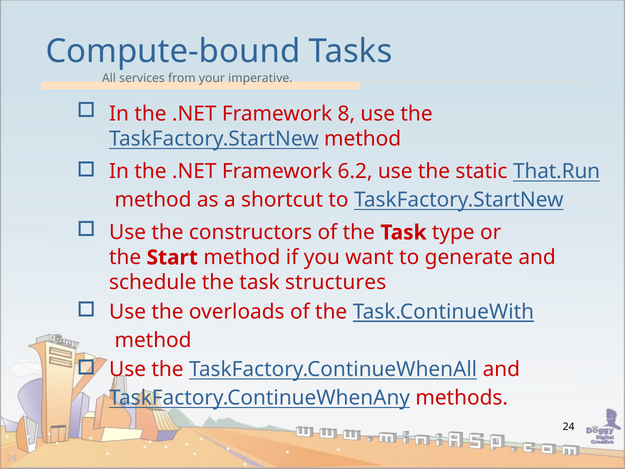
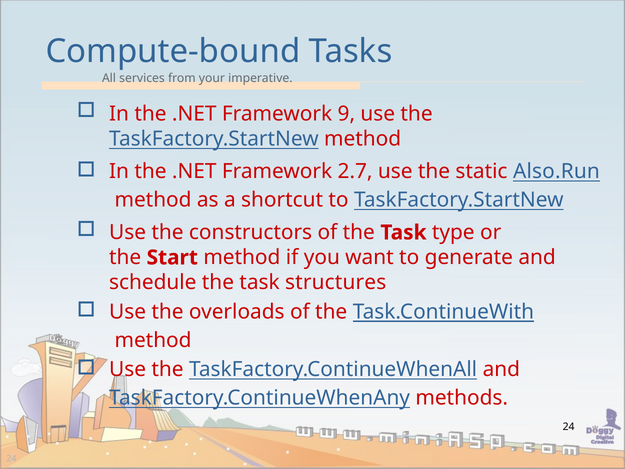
8: 8 -> 9
6.2: 6.2 -> 2.7
That.Run: That.Run -> Also.Run
